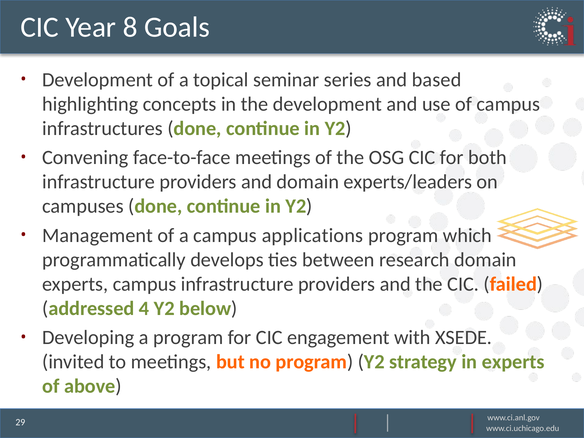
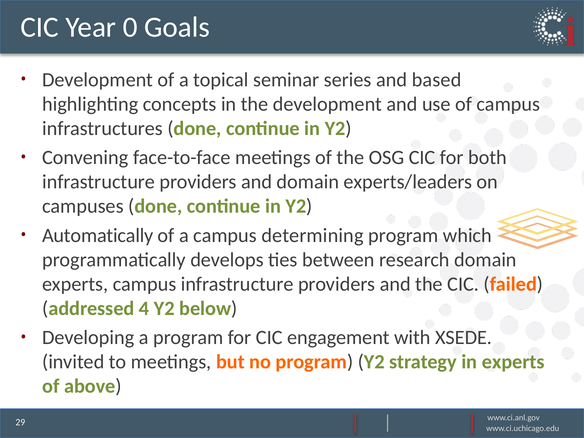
8: 8 -> 0
Management: Management -> Automatically
applications: applications -> determining
